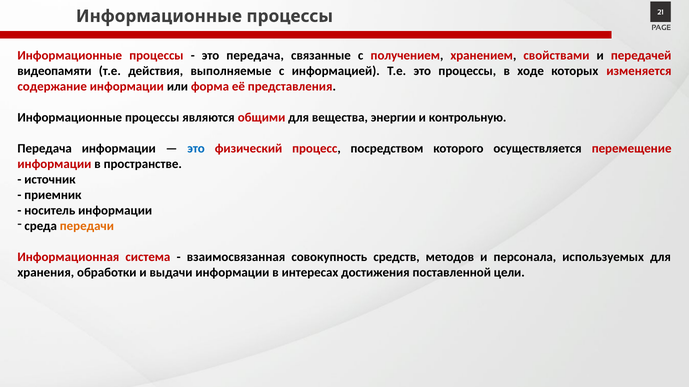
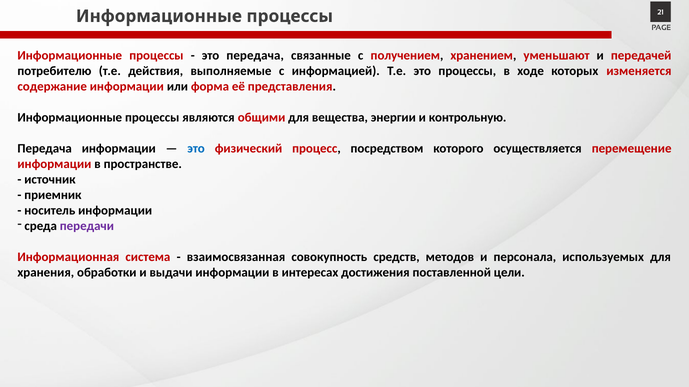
свойствами: свойствами -> уменьшают
видеопамяти: видеопамяти -> потребителю
передачи colour: orange -> purple
